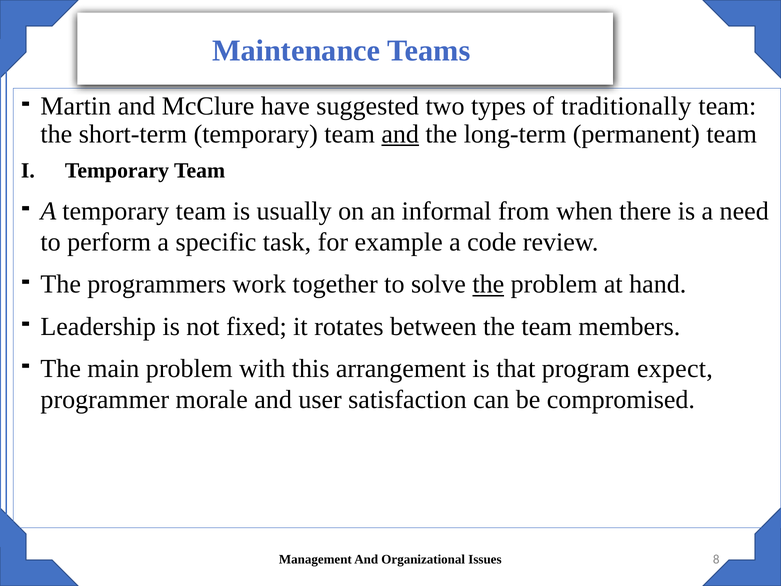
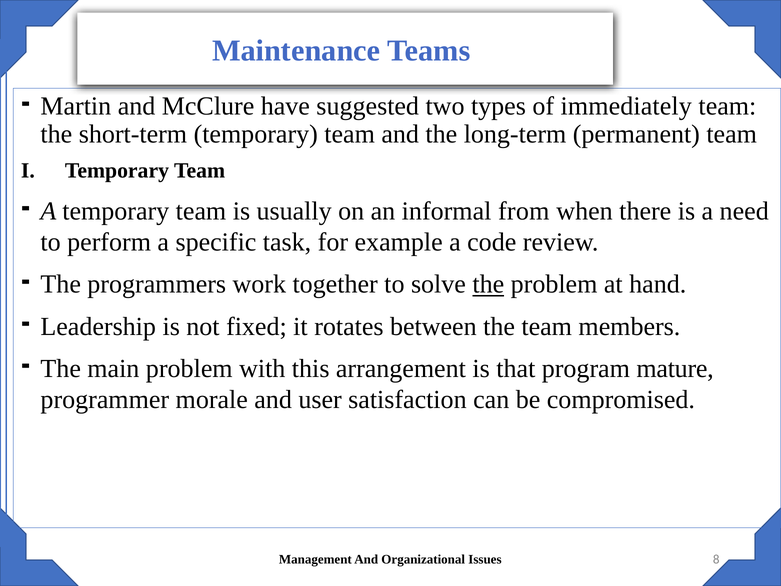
traditionally: traditionally -> immediately
and at (400, 134) underline: present -> none
expect: expect -> mature
